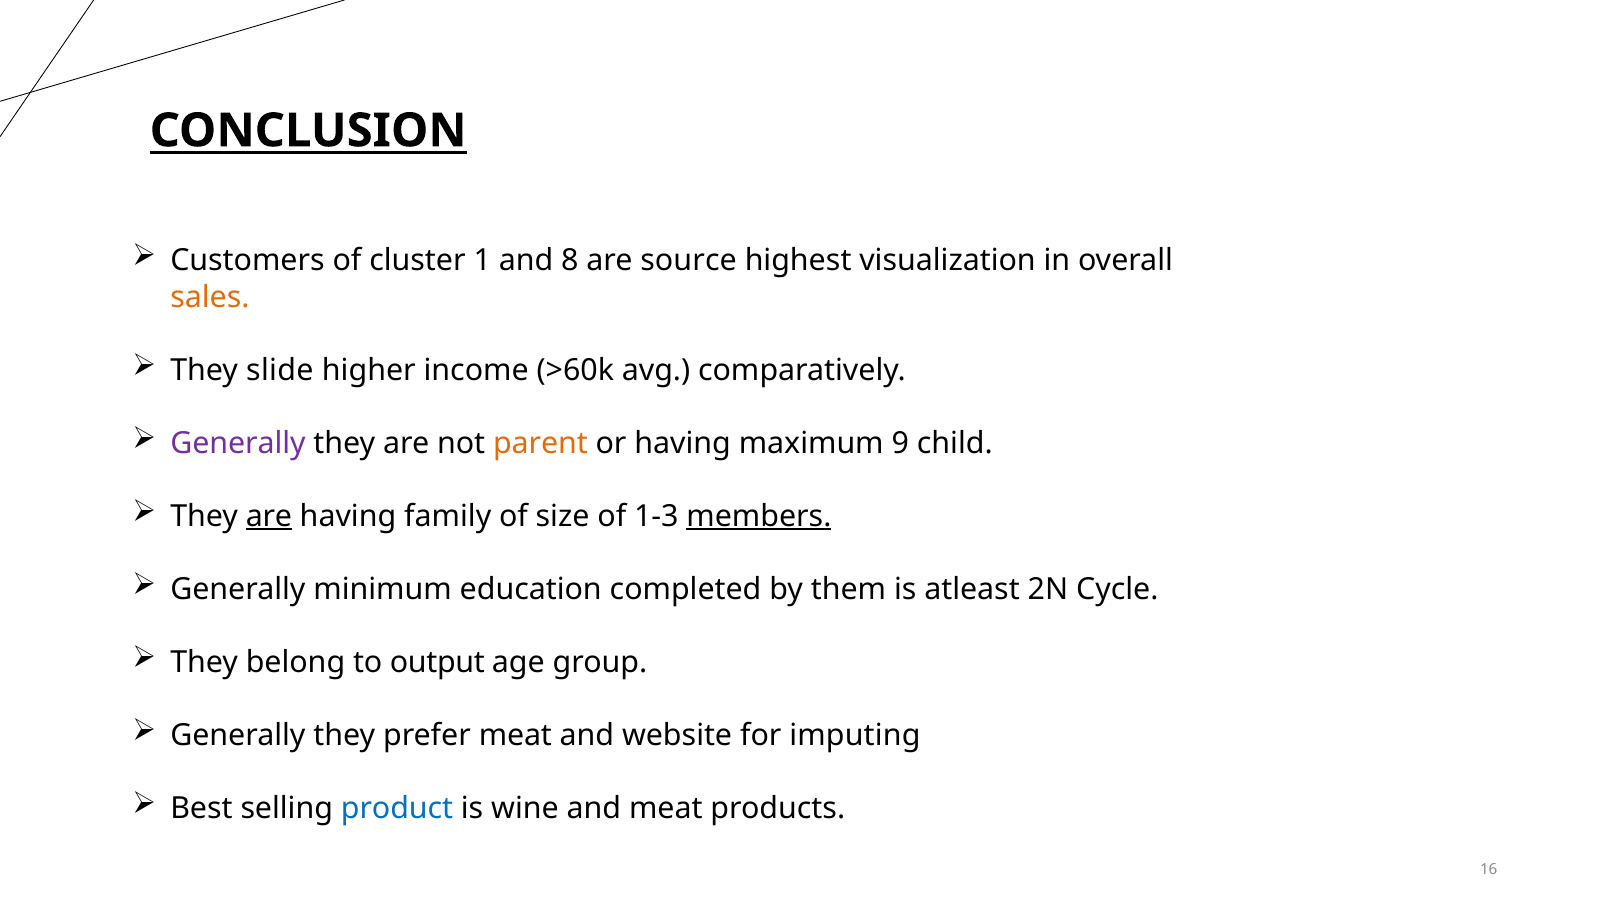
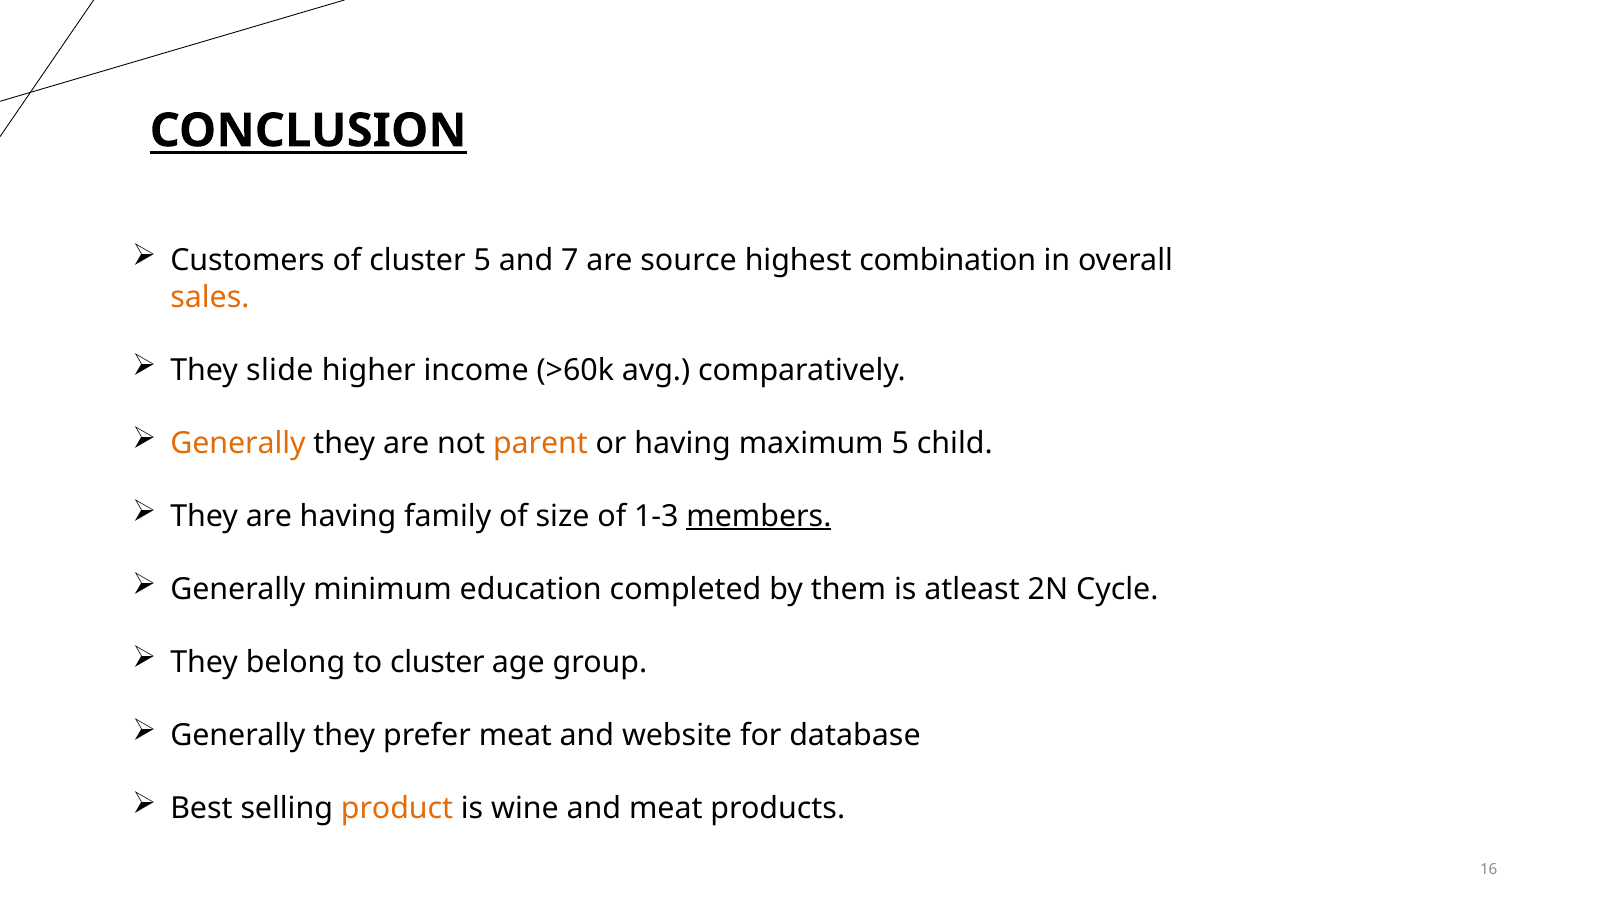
cluster 1: 1 -> 5
8: 8 -> 7
visualization: visualization -> combination
Generally at (238, 443) colour: purple -> orange
maximum 9: 9 -> 5
are at (269, 516) underline: present -> none
to output: output -> cluster
imputing: imputing -> database
product colour: blue -> orange
